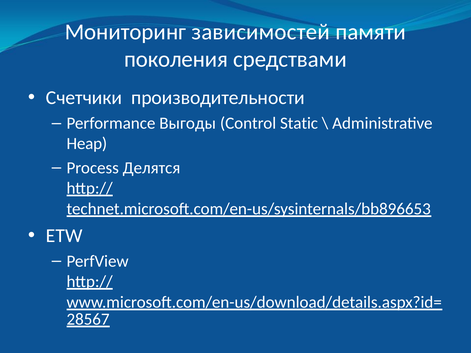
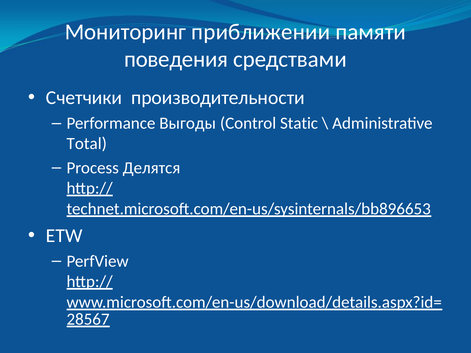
зависимостей: зависимостей -> приближении
поколения: поколения -> поведения
Heap: Heap -> Total
